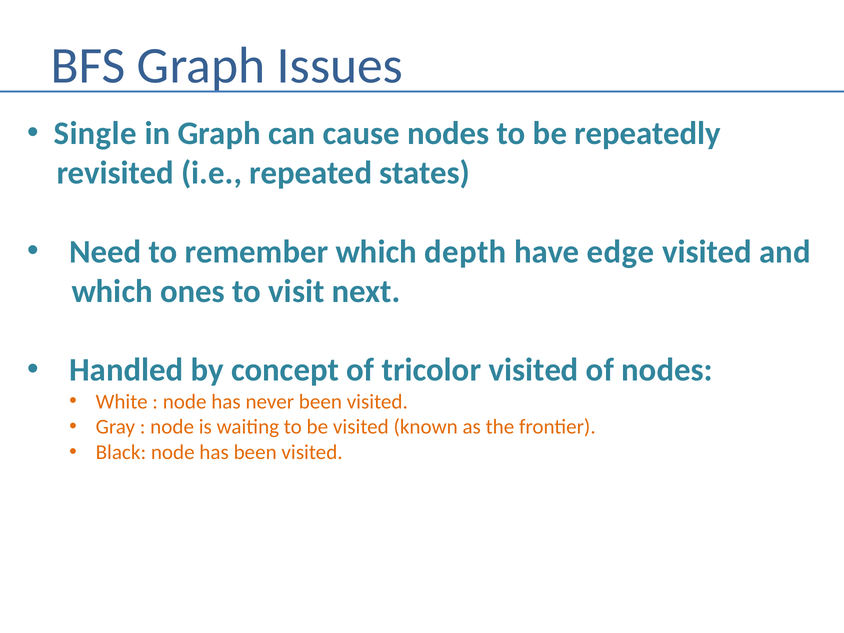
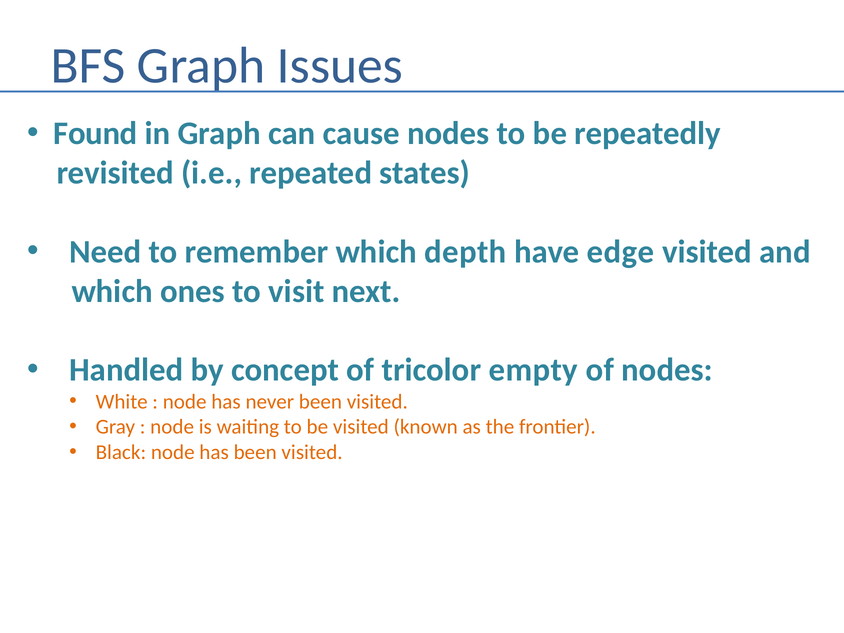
Single: Single -> Found
tricolor visited: visited -> empty
